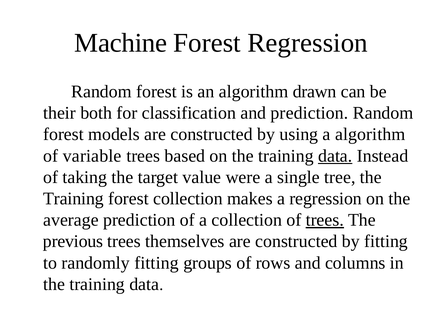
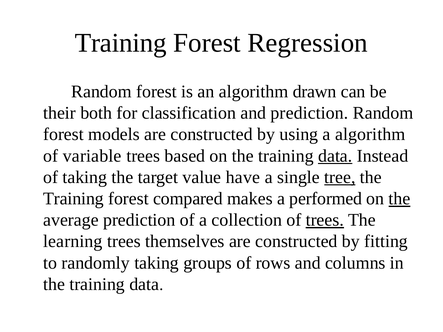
Machine at (121, 43): Machine -> Training
were: were -> have
tree underline: none -> present
forest collection: collection -> compared
a regression: regression -> performed
the at (399, 199) underline: none -> present
previous: previous -> learning
randomly fitting: fitting -> taking
